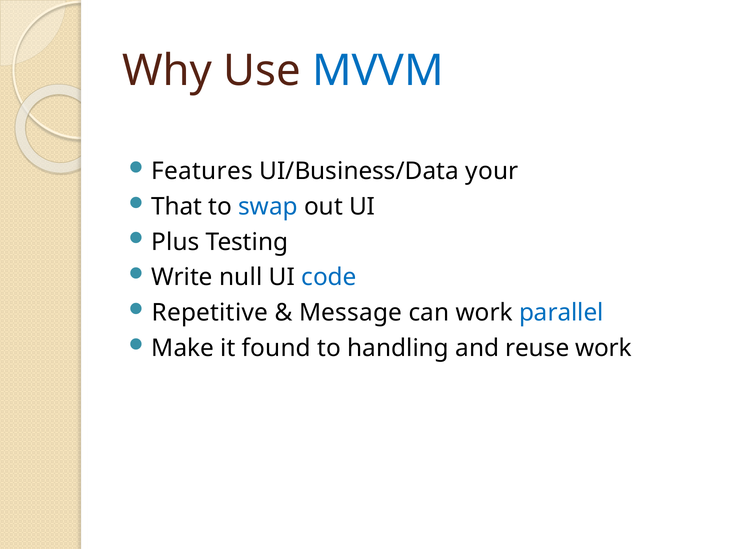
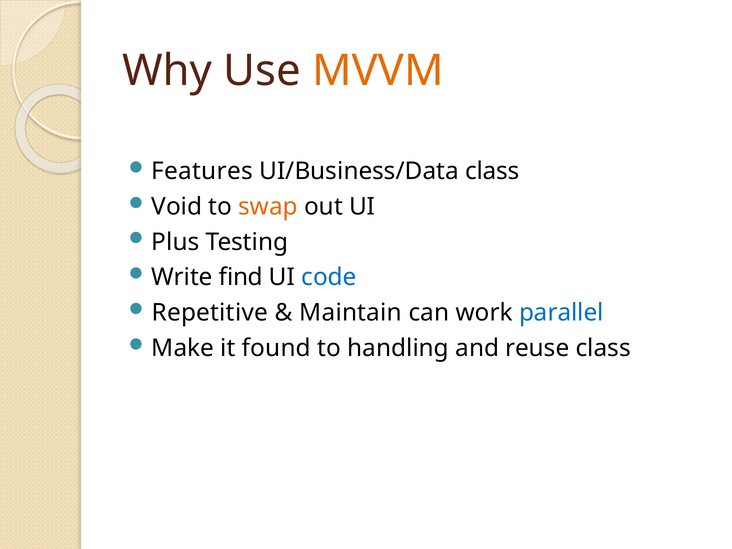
MVVM colour: blue -> orange
UI/Business/Data your: your -> class
That: That -> Void
swap colour: blue -> orange
null: null -> find
Message: Message -> Maintain
reuse work: work -> class
